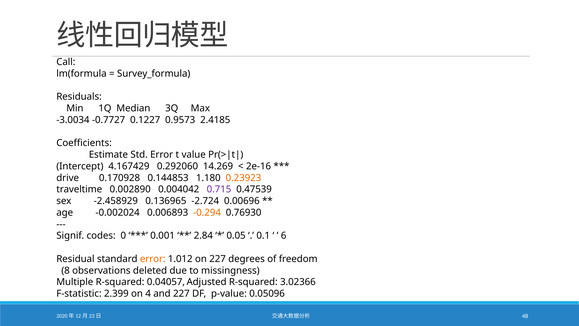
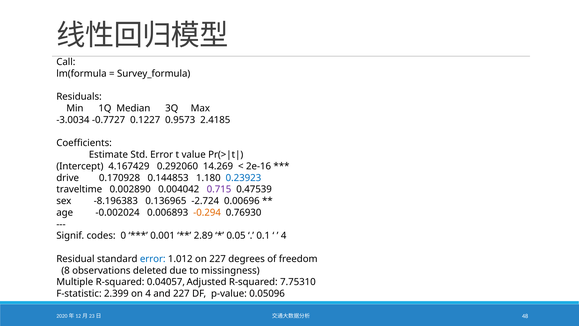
0.23923 colour: orange -> blue
-2.458929: -2.458929 -> -8.196383
2.84: 2.84 -> 2.89
6 at (284, 236): 6 -> 4
error at (153, 259) colour: orange -> blue
3.02366: 3.02366 -> 7.75310
